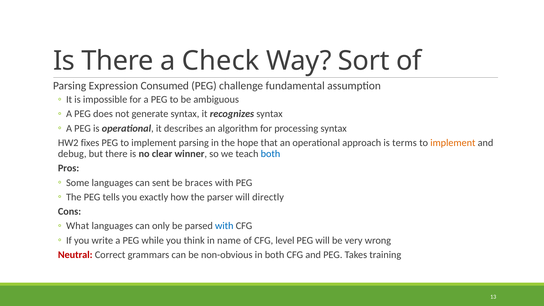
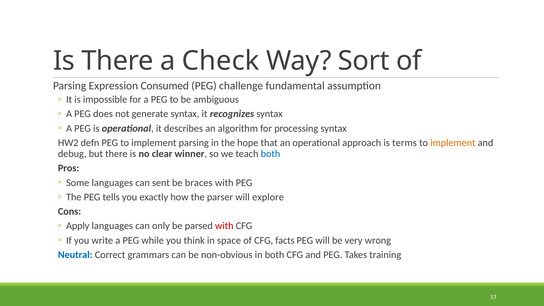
fixes: fixes -> defn
directly: directly -> explore
What: What -> Apply
with at (224, 226) colour: blue -> red
name: name -> space
level: level -> facts
Neutral colour: red -> blue
